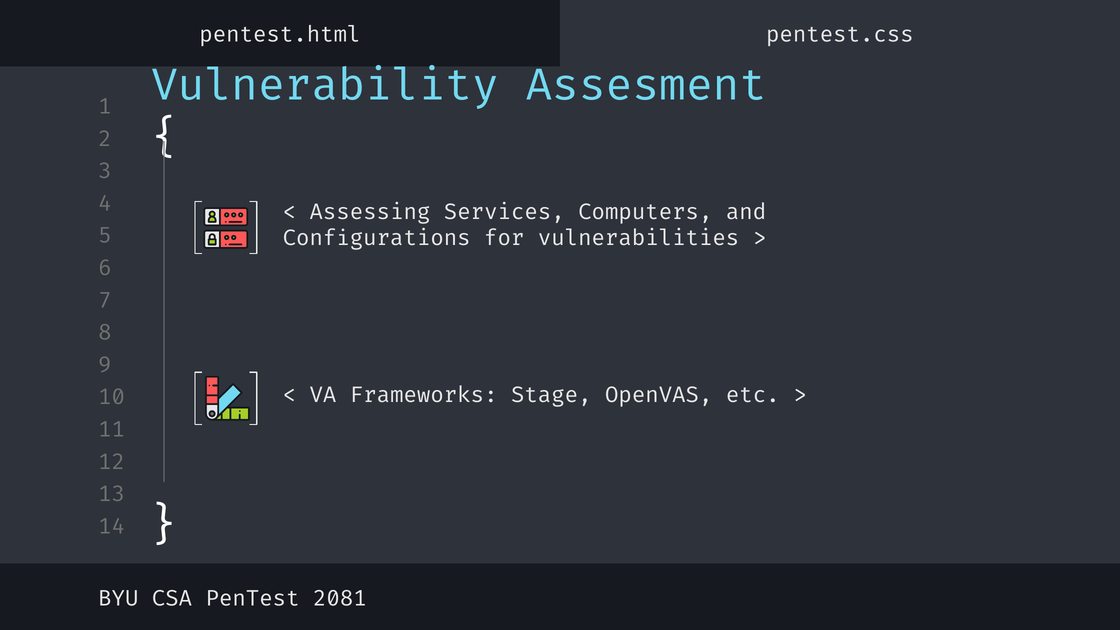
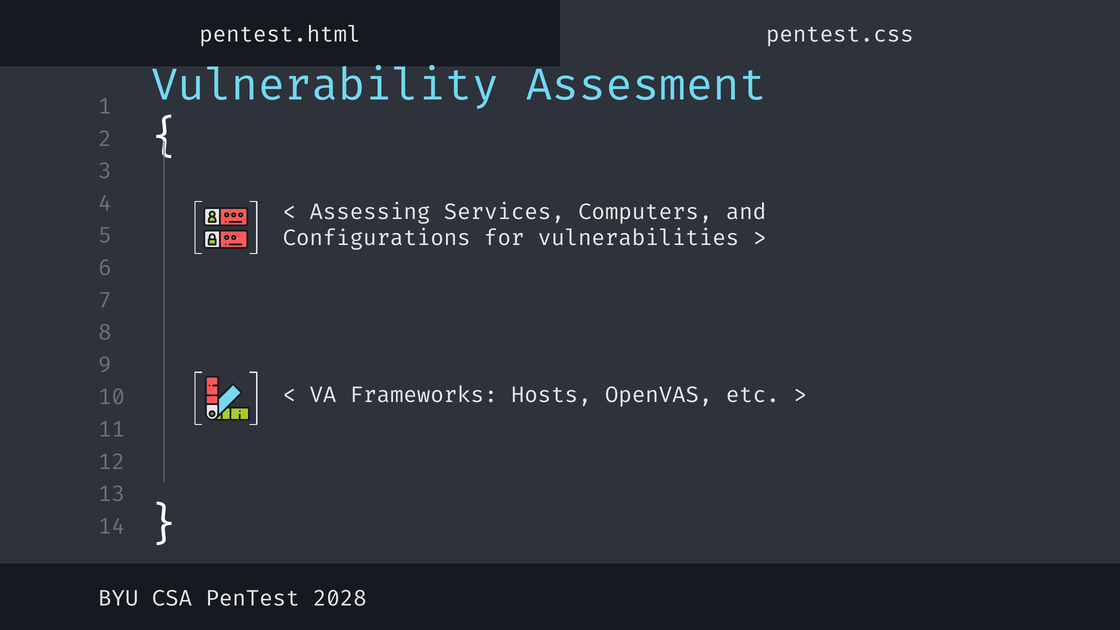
Stage: Stage -> Hosts
2081: 2081 -> 2028
